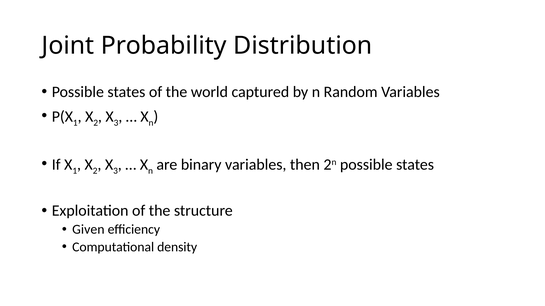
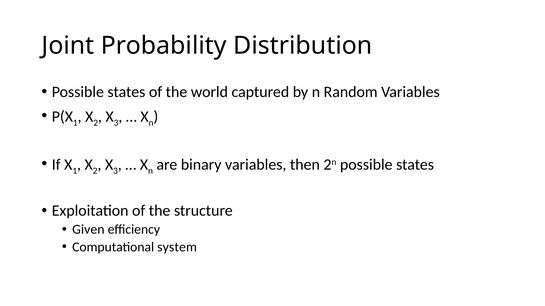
density: density -> system
